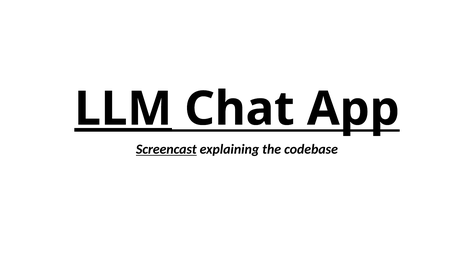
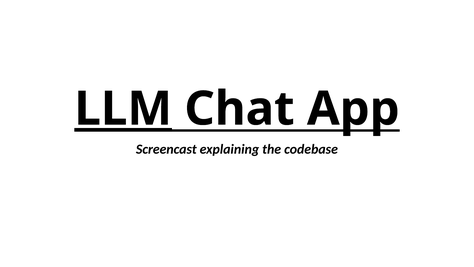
Screencast underline: present -> none
